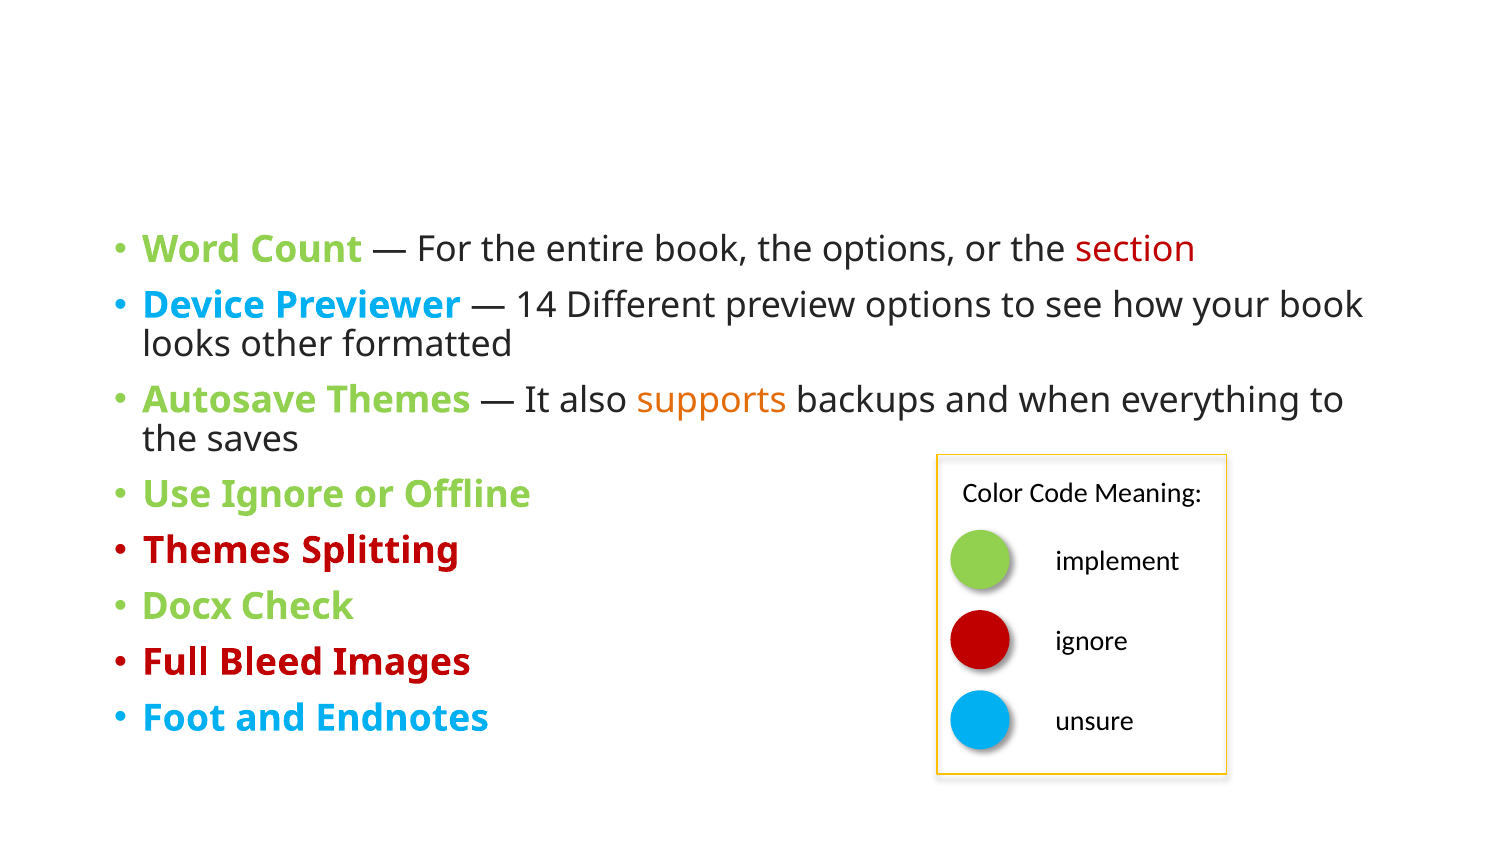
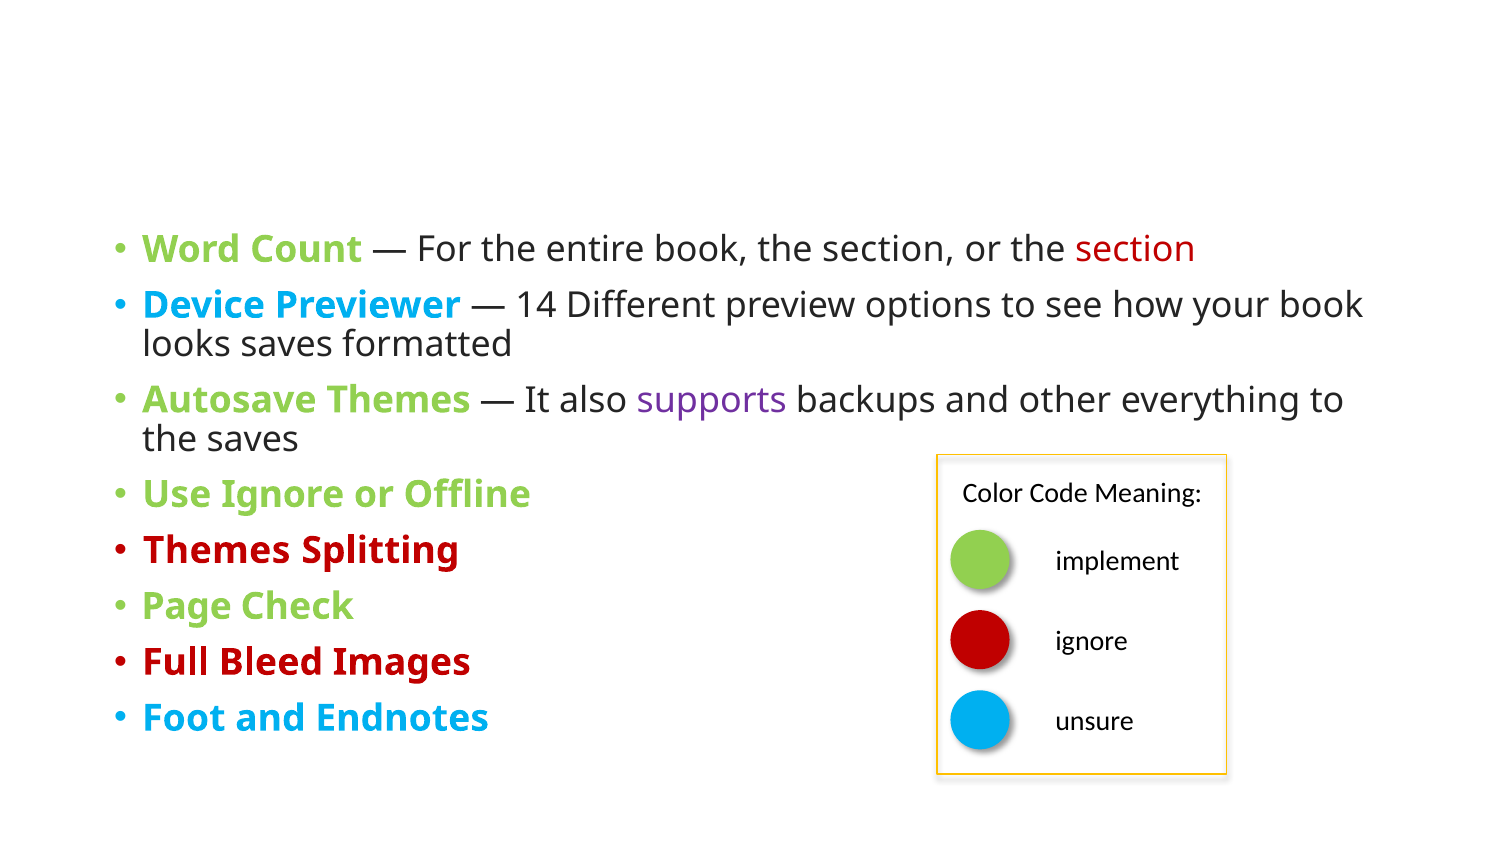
book the options: options -> section
looks other: other -> saves
supports colour: orange -> purple
when: when -> other
Docx: Docx -> Page
